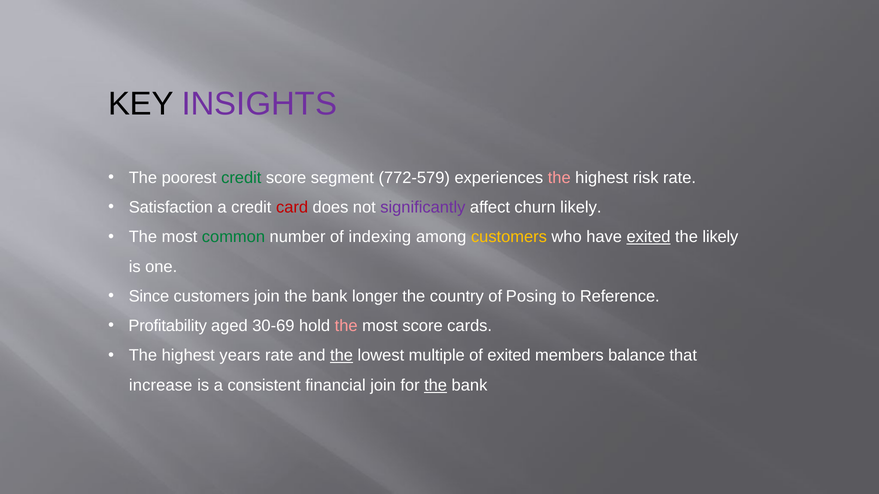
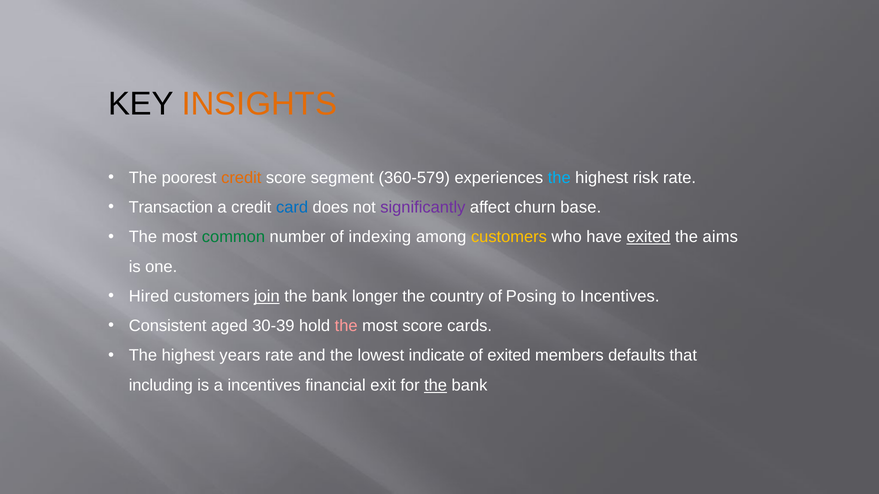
INSIGHTS colour: purple -> orange
credit at (241, 178) colour: green -> orange
772-579: 772-579 -> 360-579
the at (559, 178) colour: pink -> light blue
Satisfaction: Satisfaction -> Transaction
card colour: red -> blue
churn likely: likely -> base
the likely: likely -> aims
Since: Since -> Hired
join at (267, 297) underline: none -> present
to Reference: Reference -> Incentives
Profitability: Profitability -> Consistent
30-69: 30-69 -> 30-39
the at (342, 356) underline: present -> none
multiple: multiple -> indicate
balance: balance -> defaults
increase: increase -> including
a consistent: consistent -> incentives
financial join: join -> exit
